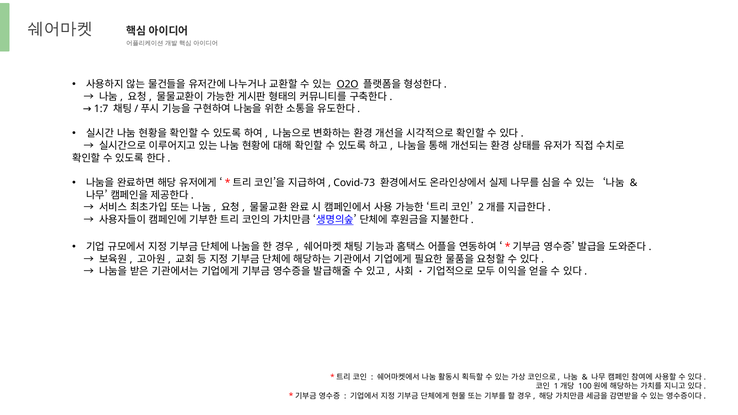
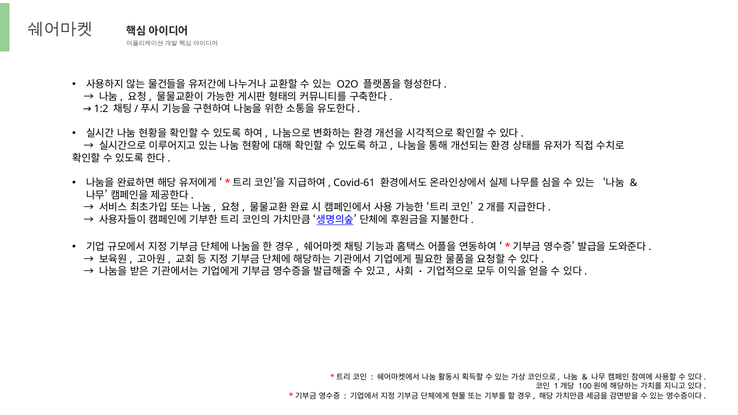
O2O underline: present -> none
1:7: 1:7 -> 1:2
Covid-73: Covid-73 -> Covid-61
